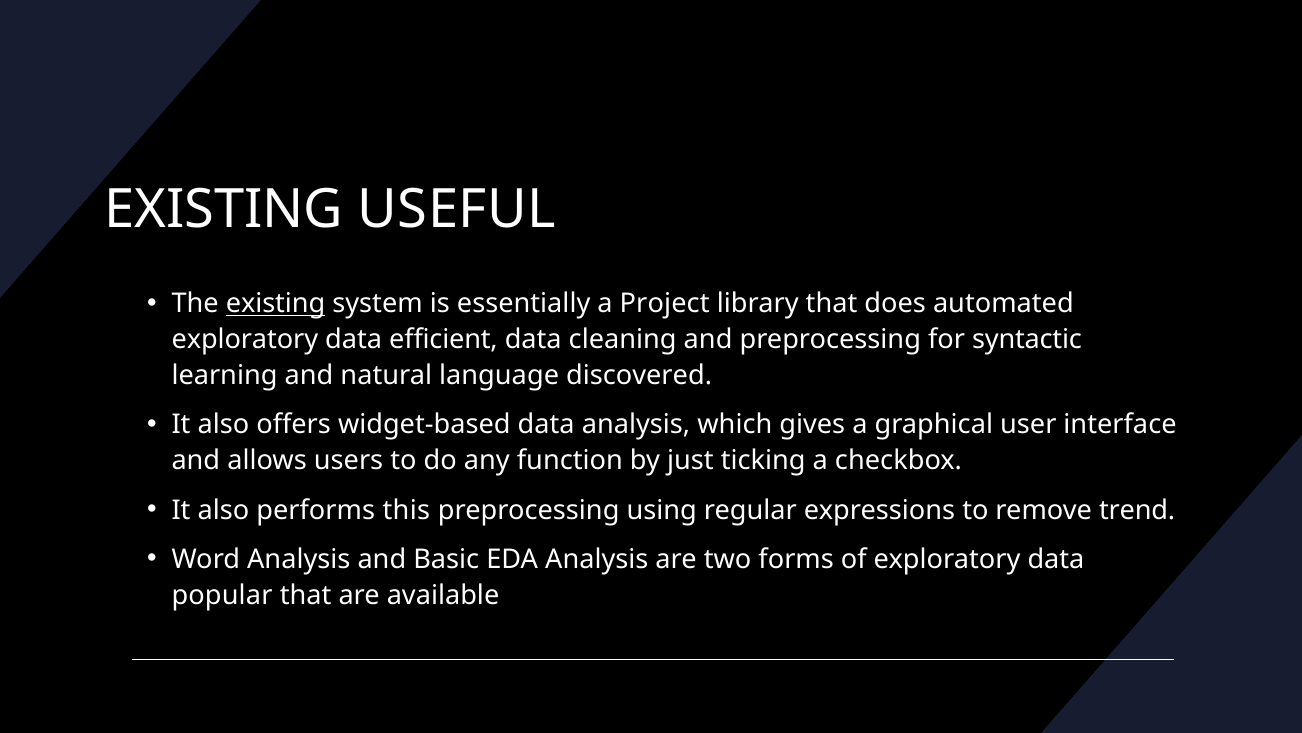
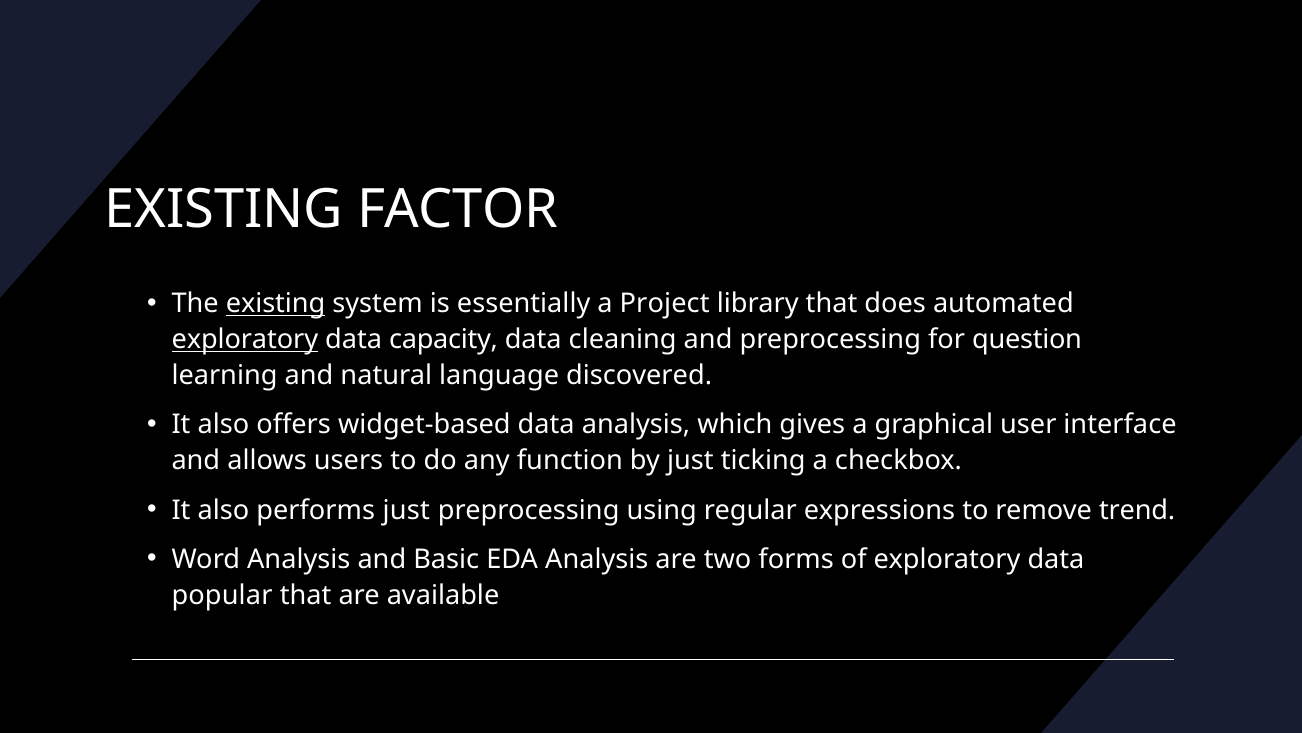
USEFUL: USEFUL -> FACTOR
exploratory at (245, 339) underline: none -> present
efficient: efficient -> capacity
syntactic: syntactic -> question
performs this: this -> just
